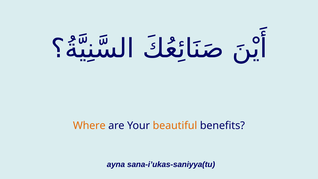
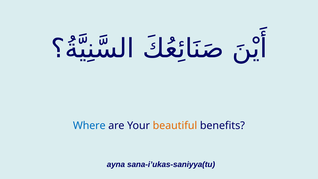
Where colour: orange -> blue
